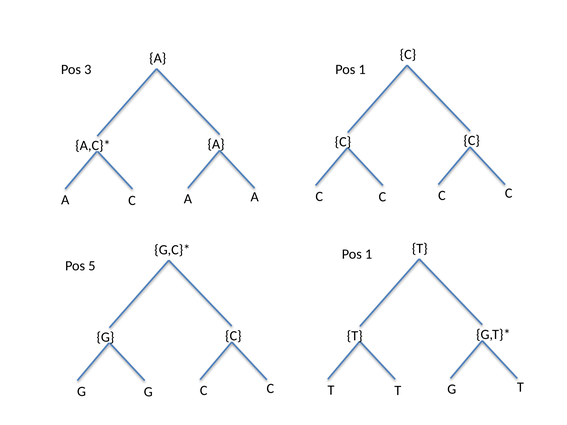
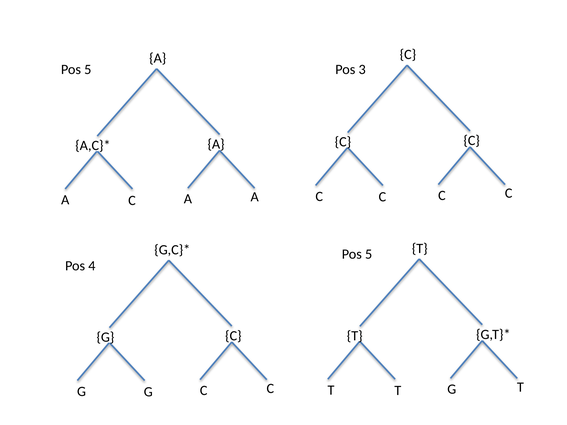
3 at (88, 70): 3 -> 5
1 at (362, 70): 1 -> 3
1 at (369, 254): 1 -> 5
5: 5 -> 4
